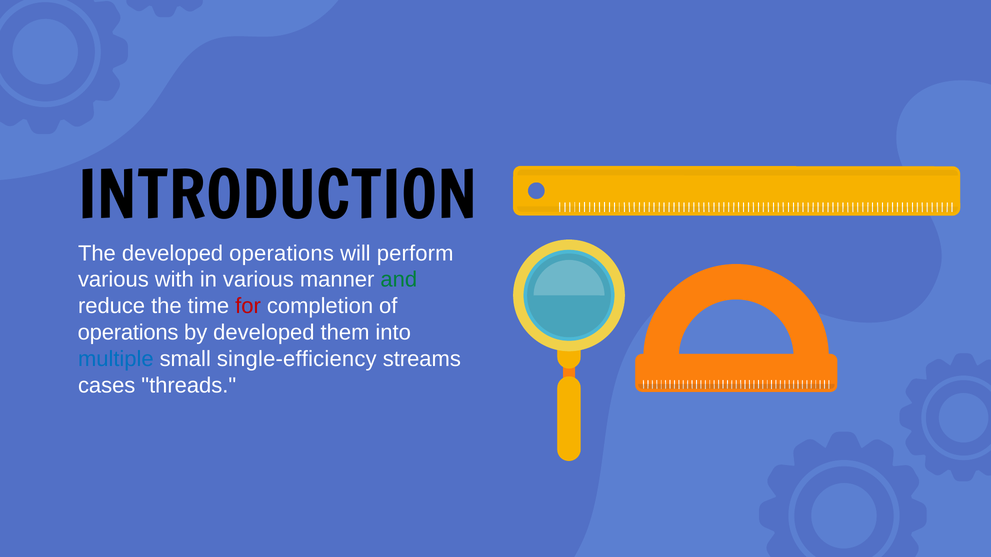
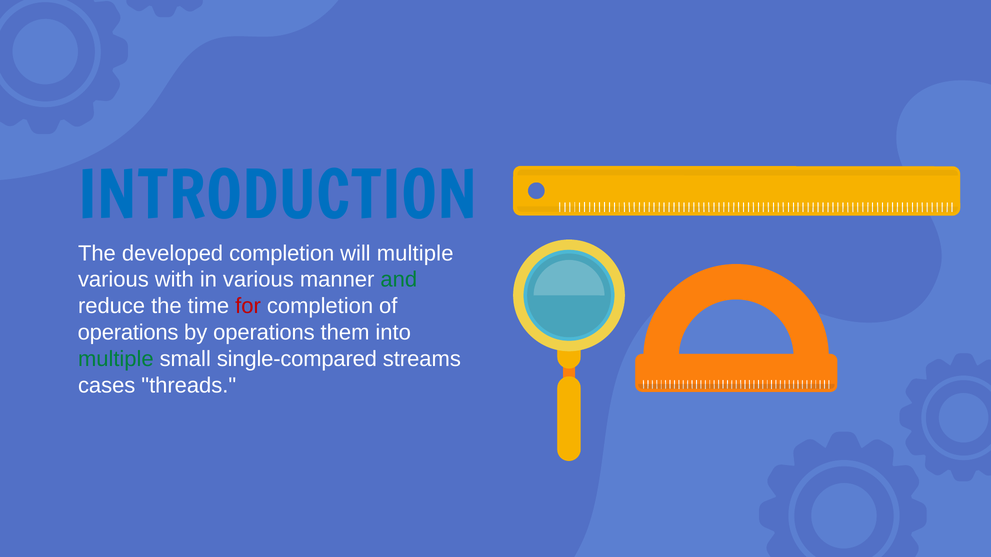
INTRODUCTION colour: black -> blue
developed operations: operations -> completion
will perform: perform -> multiple
by developed: developed -> operations
multiple at (116, 359) colour: blue -> green
single-efficiency: single-efficiency -> single-compared
